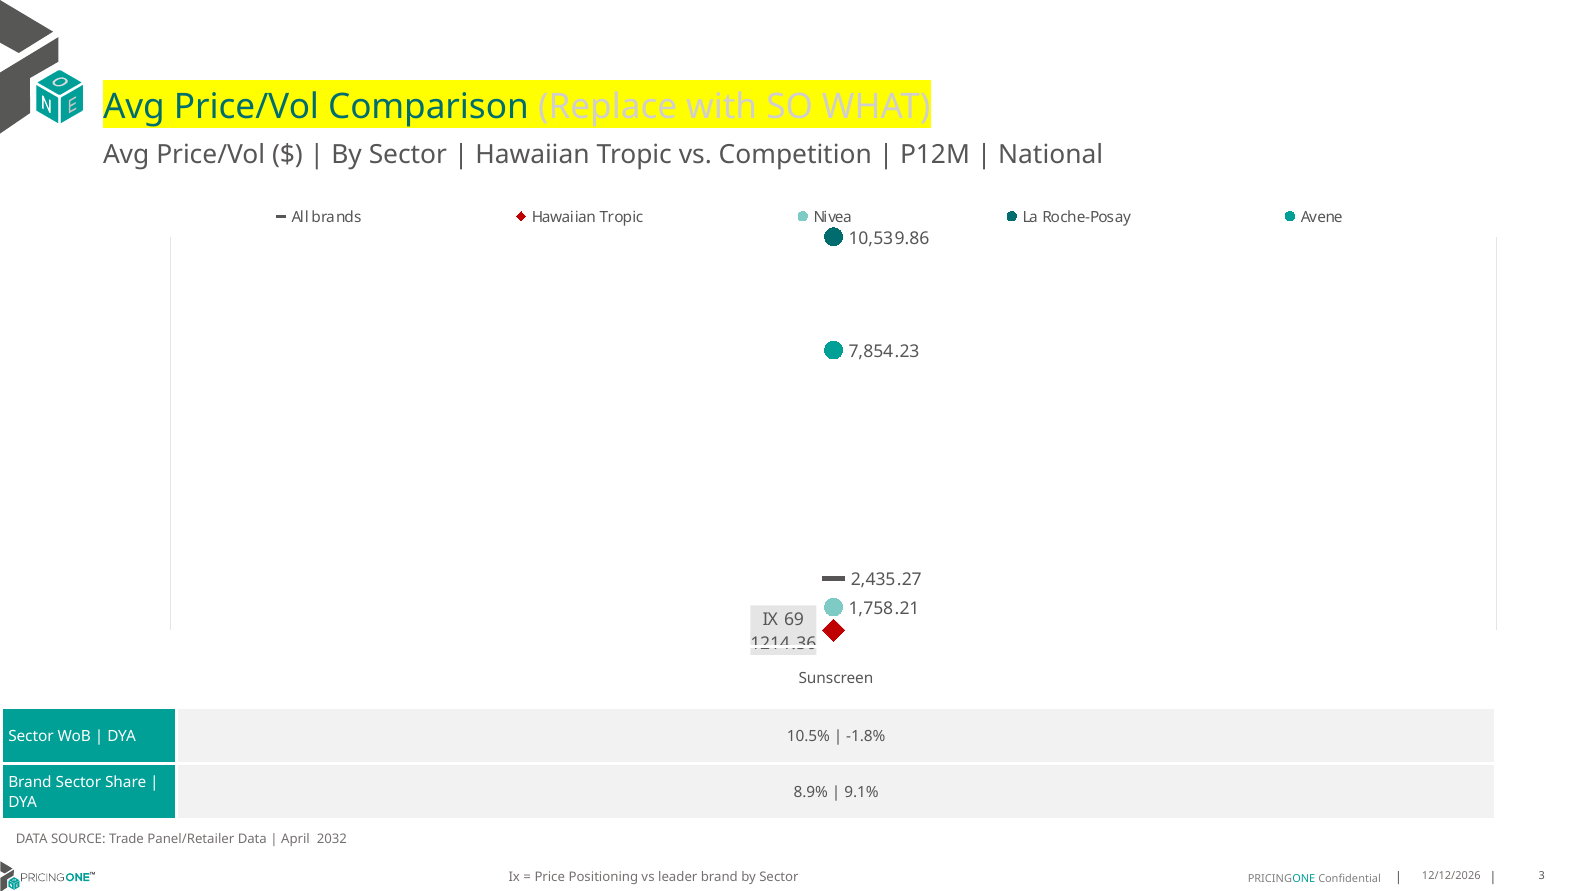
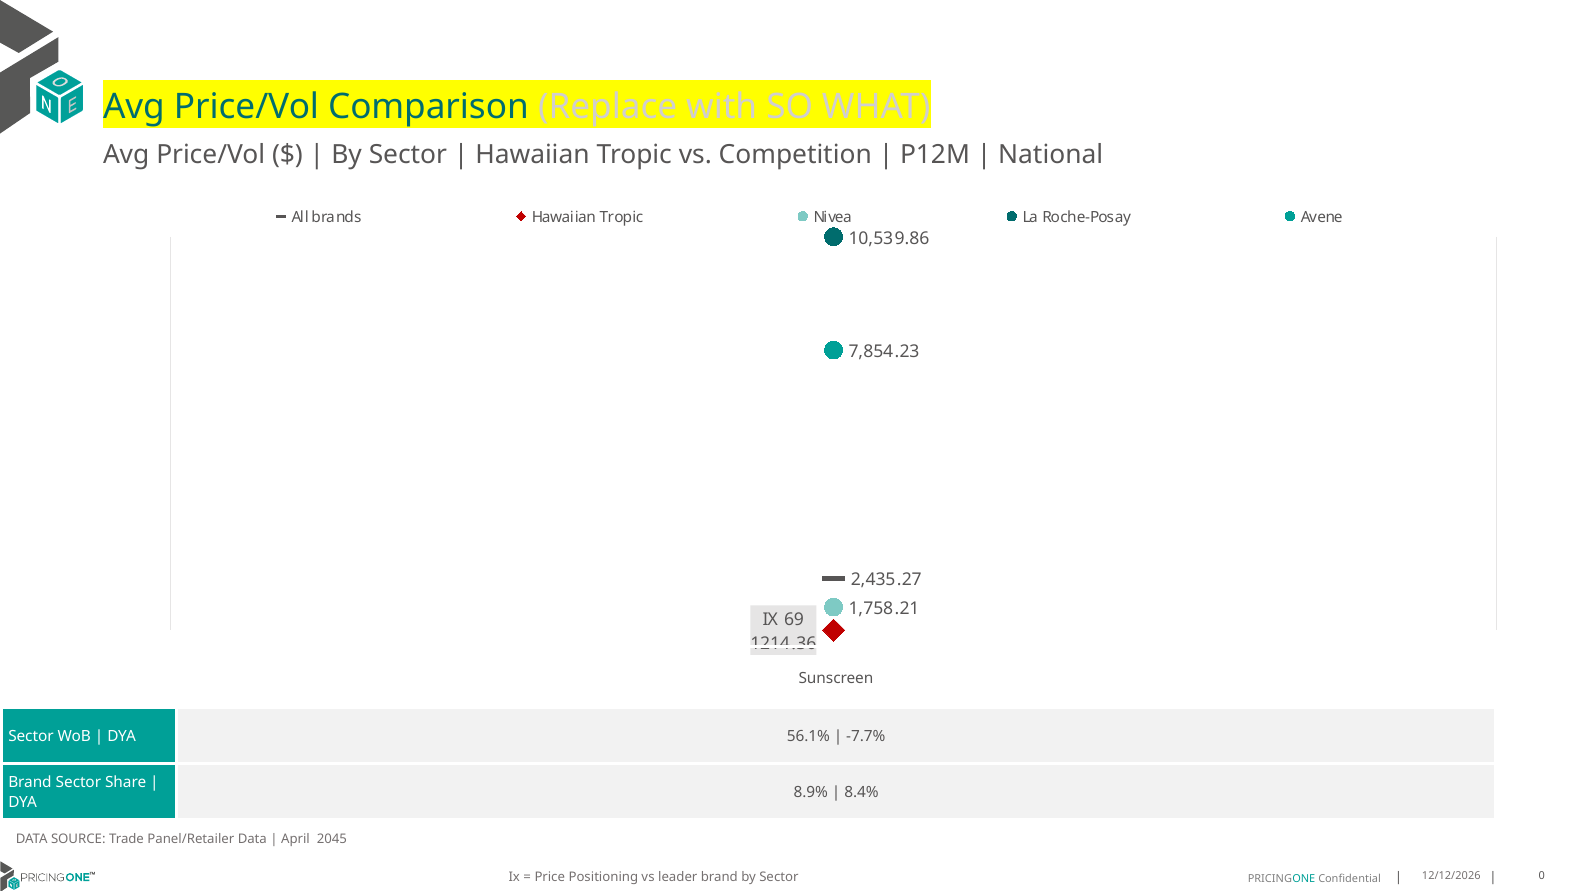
10.5%: 10.5% -> 56.1%
-1.8%: -1.8% -> -7.7%
9.1%: 9.1% -> 8.4%
2032: 2032 -> 2045
3: 3 -> 0
